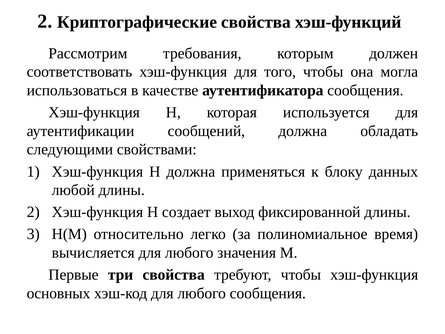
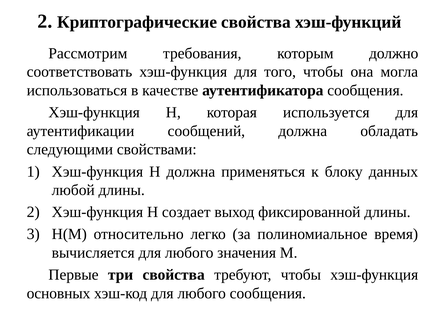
должен: должен -> должно
